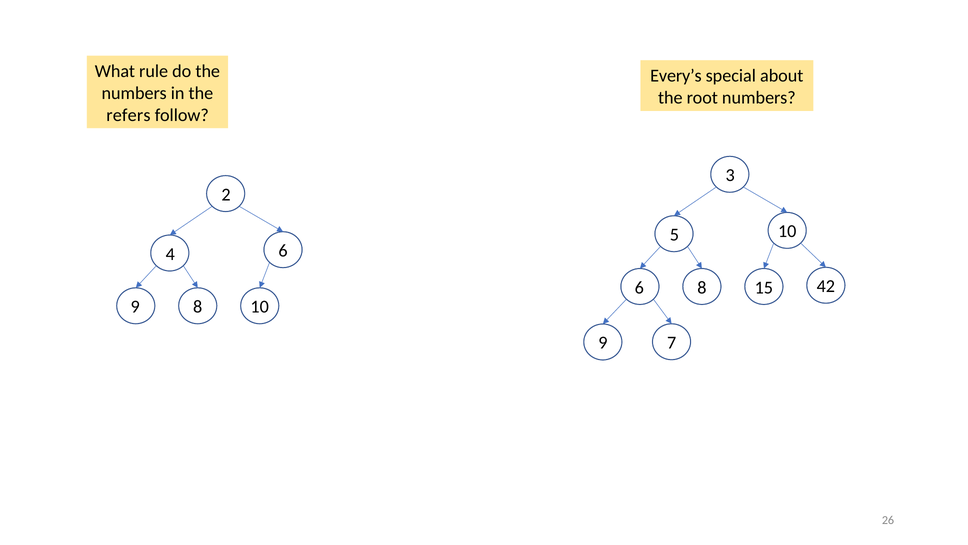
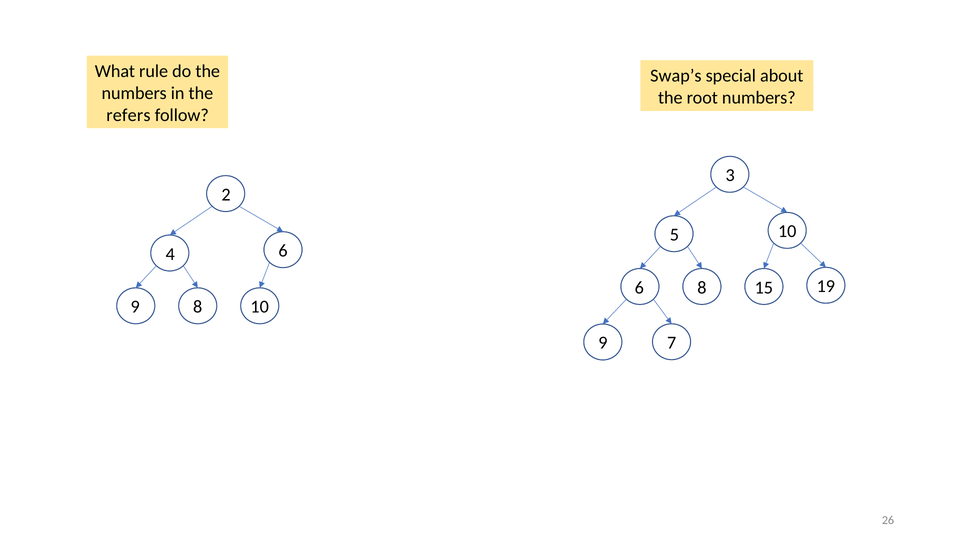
Every’s: Every’s -> Swap’s
42: 42 -> 19
